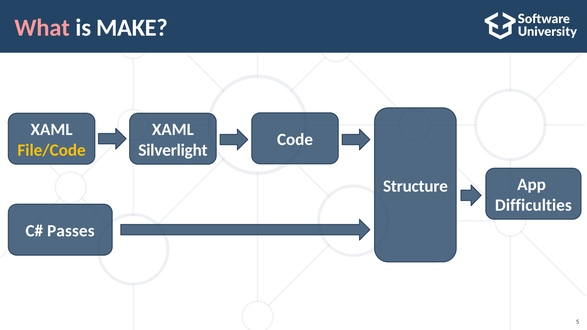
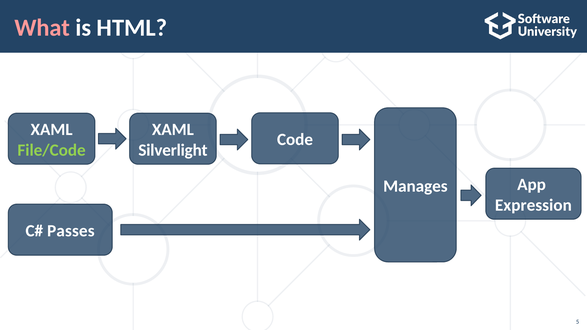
MAKE: MAKE -> HTML
File/Code colour: yellow -> light green
Structure: Structure -> Manages
Difficulties: Difficulties -> Expression
